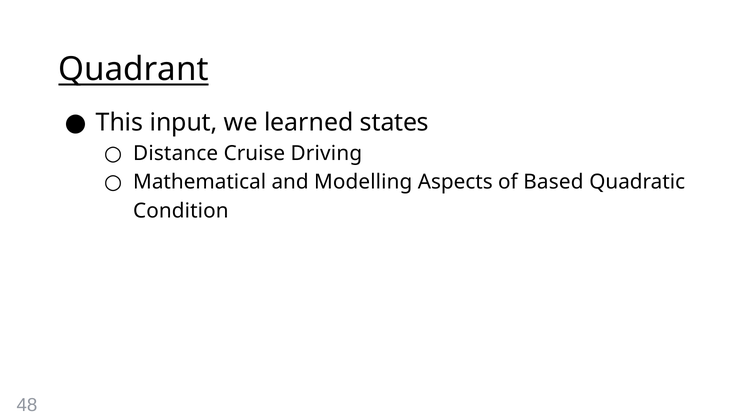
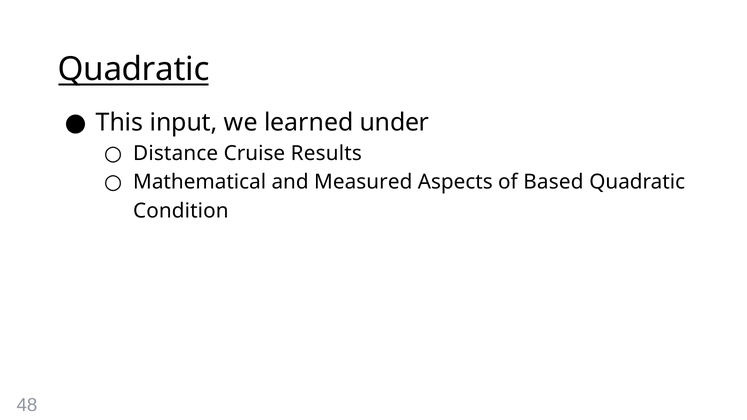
Quadrant at (133, 69): Quadrant -> Quadratic
states: states -> under
Driving: Driving -> Results
Modelling: Modelling -> Measured
